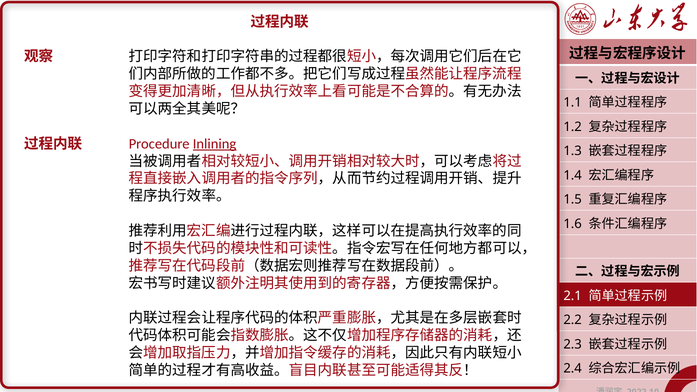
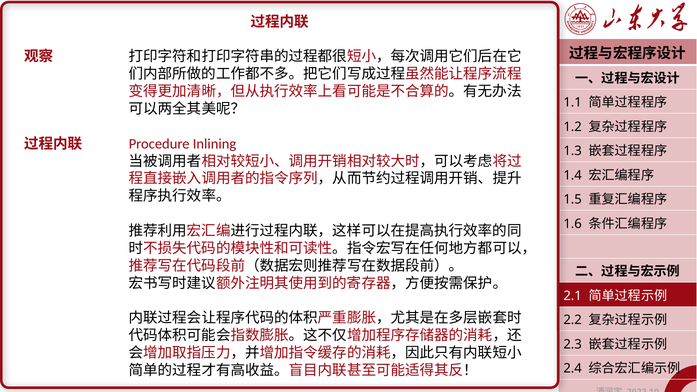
Inlining underline: present -> none
